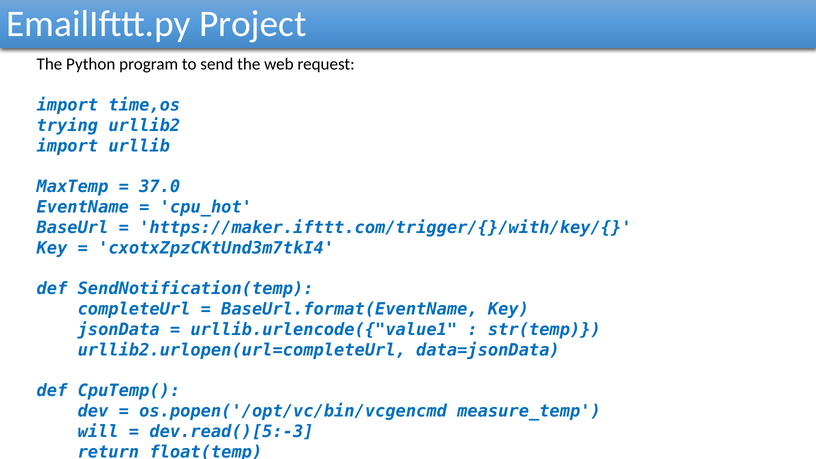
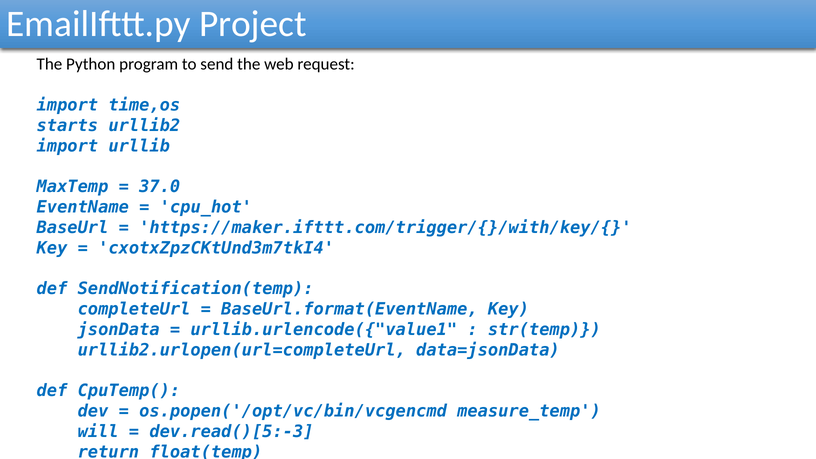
trying: trying -> starts
